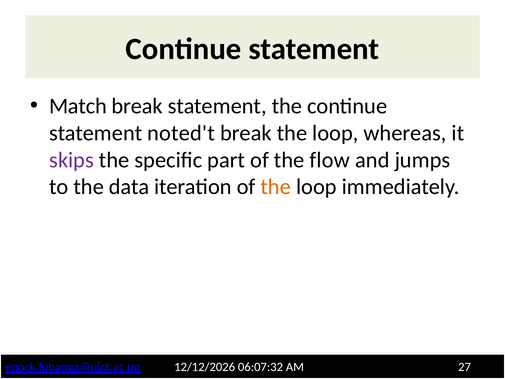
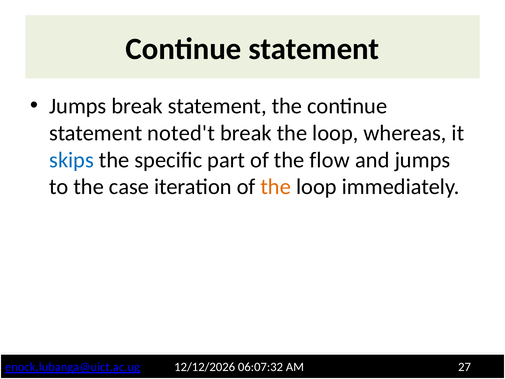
Match at (78, 106): Match -> Jumps
skips colour: purple -> blue
data: data -> case
